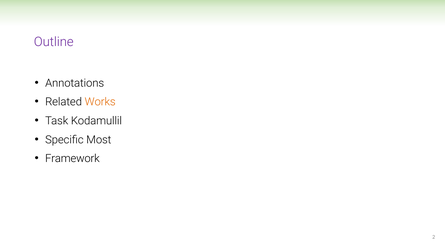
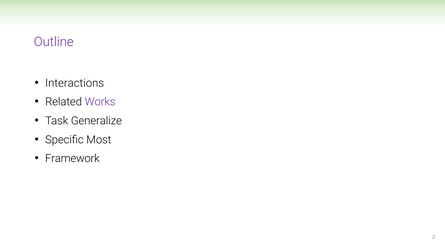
Annotations: Annotations -> Interactions
Works colour: orange -> purple
Kodamullil: Kodamullil -> Generalize
